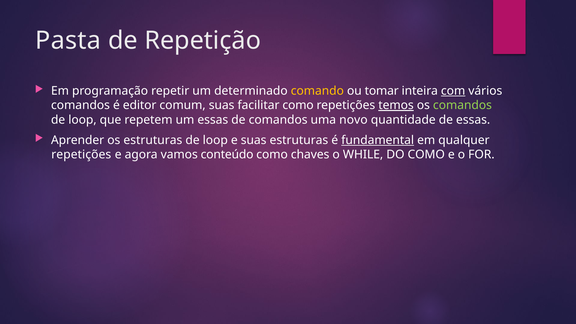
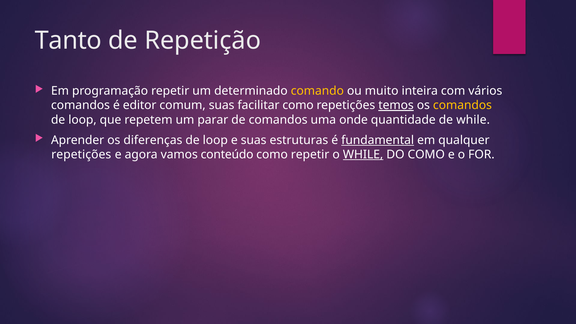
Pasta: Pasta -> Tanto
tomar: tomar -> muito
com underline: present -> none
comandos at (462, 105) colour: light green -> yellow
um essas: essas -> parar
novo: novo -> onde
de essas: essas -> while
os estruturas: estruturas -> diferenças
como chaves: chaves -> repetir
WHILE at (363, 155) underline: none -> present
